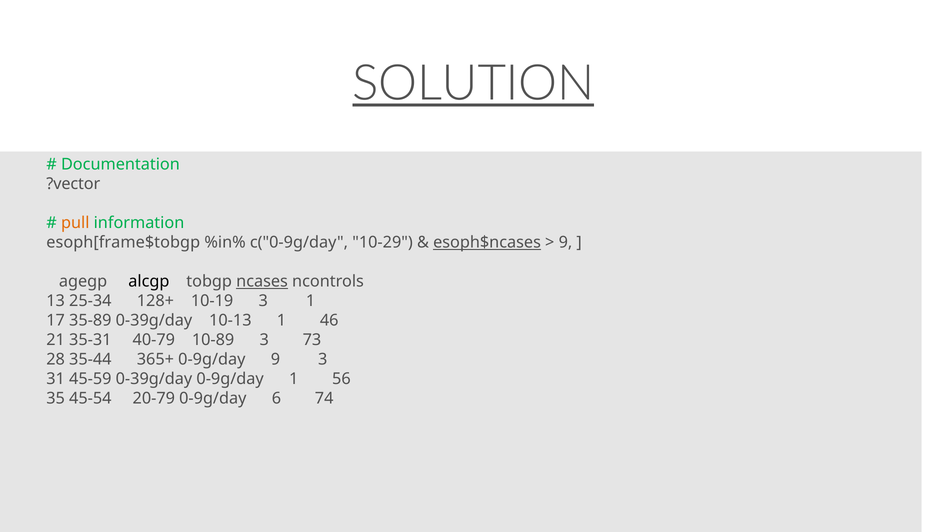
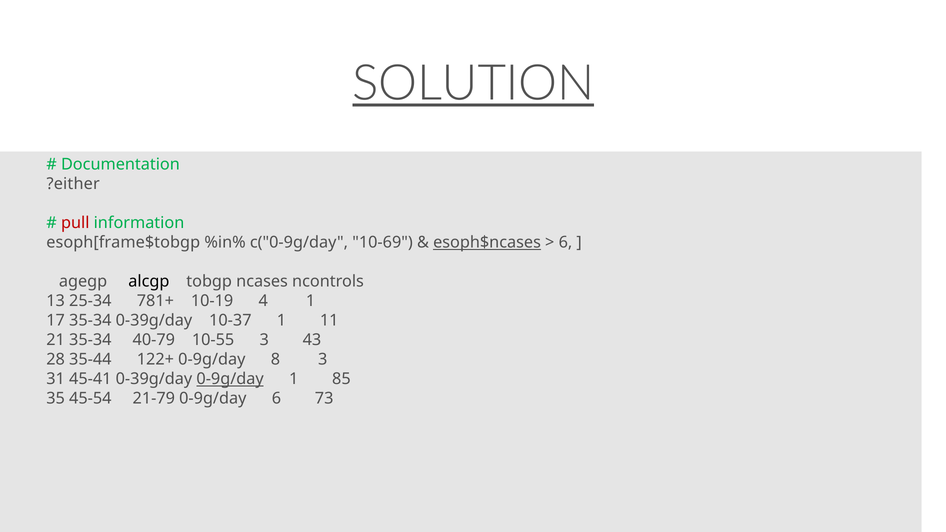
?vector: ?vector -> ?either
pull colour: orange -> red
10-29: 10-29 -> 10-69
9 at (565, 243): 9 -> 6
ncases underline: present -> none
128+: 128+ -> 781+
10-19 3: 3 -> 4
17 35-89: 35-89 -> 35-34
10-13: 10-13 -> 10-37
46: 46 -> 11
21 35-31: 35-31 -> 35-34
10-89: 10-89 -> 10-55
73: 73 -> 43
365+: 365+ -> 122+
0-9g/day 9: 9 -> 8
45-59: 45-59 -> 45-41
0-9g/day at (230, 379) underline: none -> present
56: 56 -> 85
20-79: 20-79 -> 21-79
74: 74 -> 73
